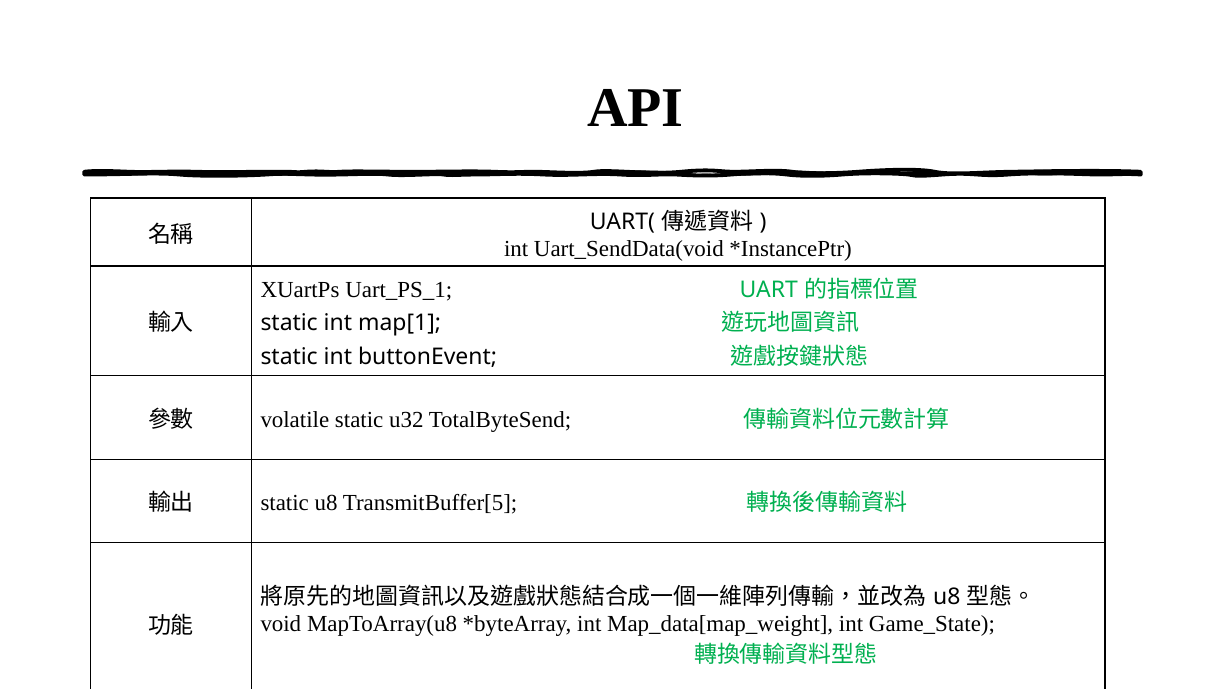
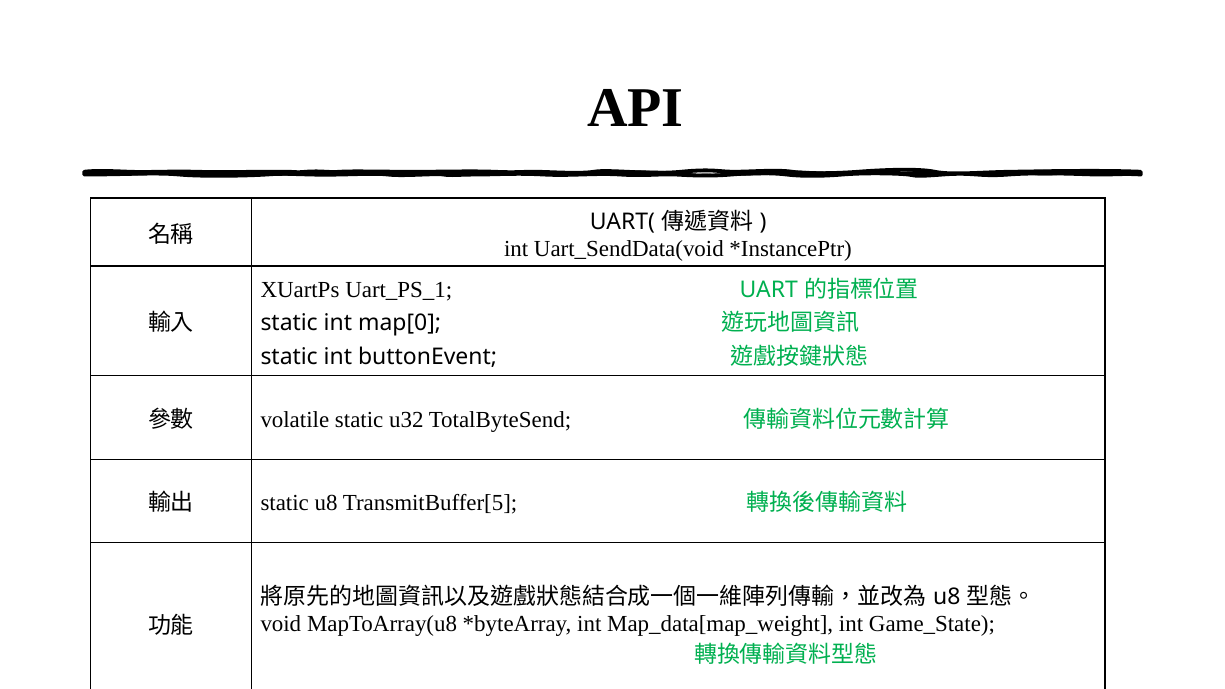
map[1: map[1 -> map[0
